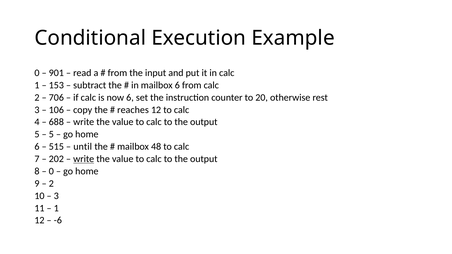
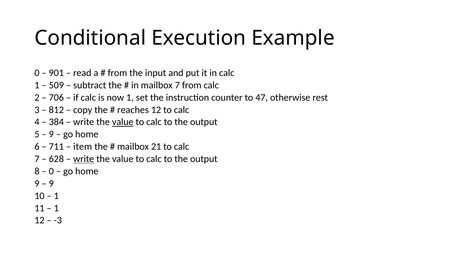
153: 153 -> 509
mailbox 6: 6 -> 7
now 6: 6 -> 1
20: 20 -> 47
106: 106 -> 812
688: 688 -> 384
value at (123, 122) underline: none -> present
5 at (51, 134): 5 -> 9
515: 515 -> 711
until: until -> item
48: 48 -> 21
202: 202 -> 628
2 at (51, 184): 2 -> 9
3 at (56, 196): 3 -> 1
-6: -6 -> -3
